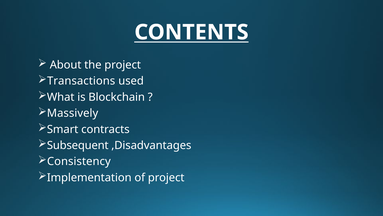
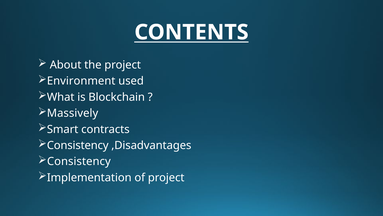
Transactions: Transactions -> Environment
Subsequent at (78, 145): Subsequent -> Consistency
